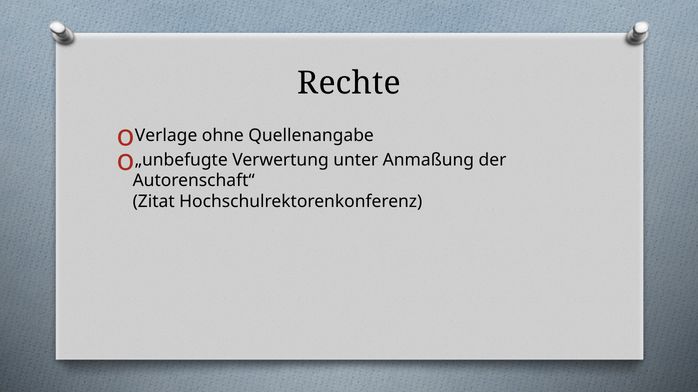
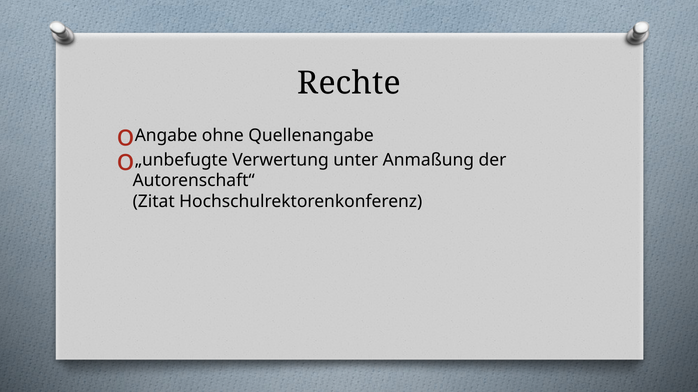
Verlage: Verlage -> Angabe
